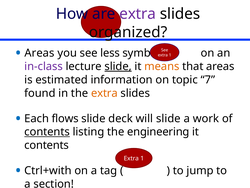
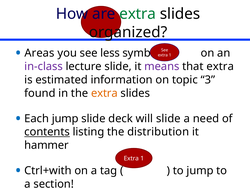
extra at (138, 14) colour: purple -> green
slide at (118, 66) underline: present -> none
means colour: orange -> purple
that areas: areas -> extra
7: 7 -> 3
Each flows: flows -> jump
work: work -> need
engineering: engineering -> distribution
contents at (47, 145): contents -> hammer
